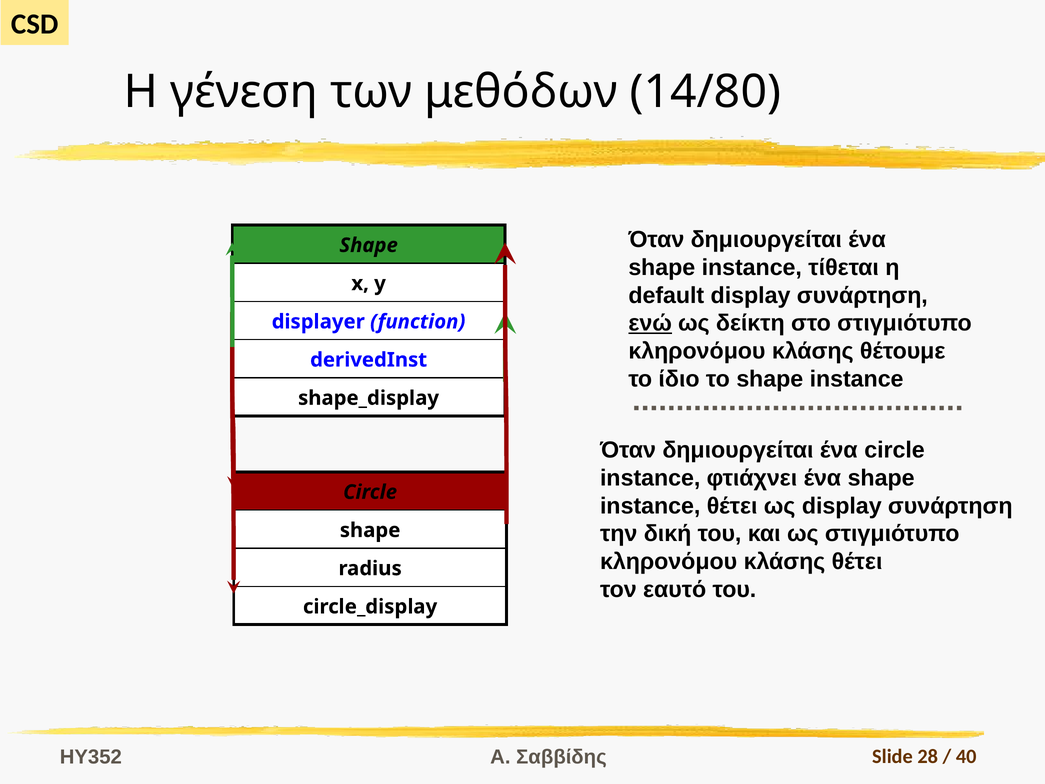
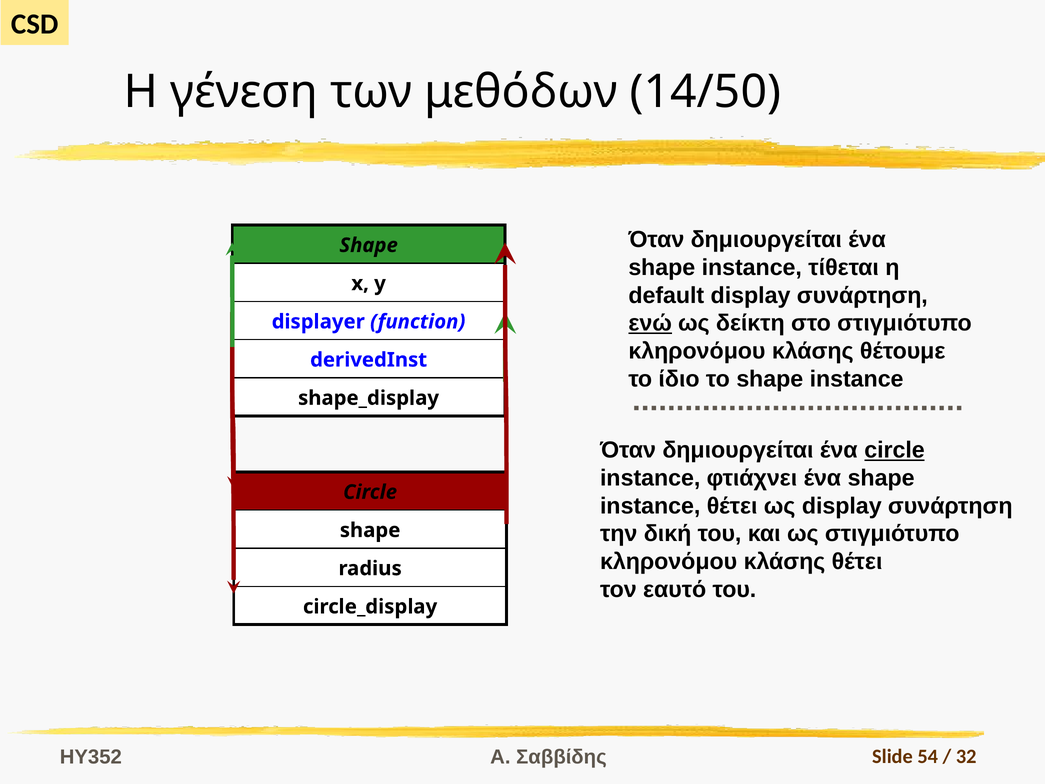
14/80: 14/80 -> 14/50
circle at (895, 450) underline: none -> present
28: 28 -> 54
40: 40 -> 32
